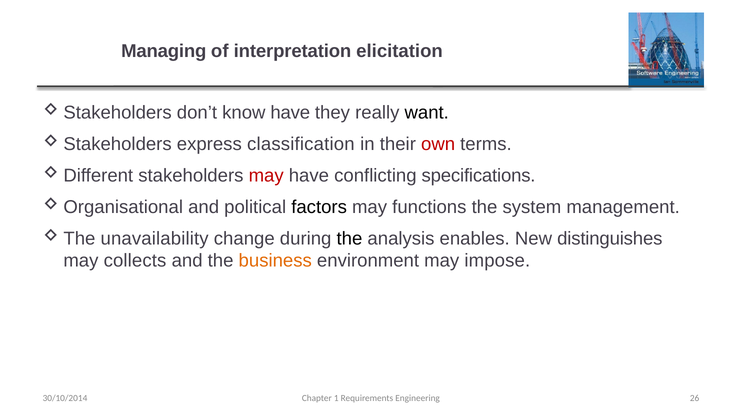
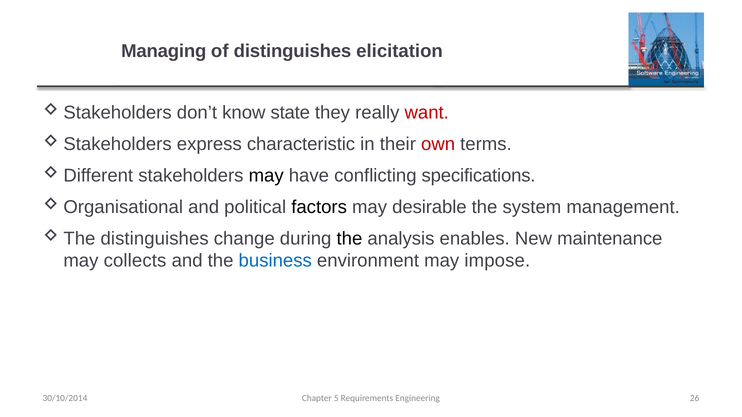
of interpretation: interpretation -> distinguishes
know have: have -> state
want colour: black -> red
classification: classification -> characteristic
may at (266, 176) colour: red -> black
functions: functions -> desirable
unavailability at (155, 239): unavailability -> distinguishes
distinguishes: distinguishes -> maintenance
business colour: orange -> blue
1: 1 -> 5
